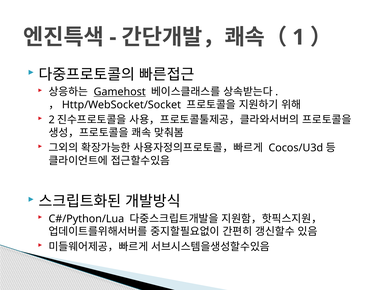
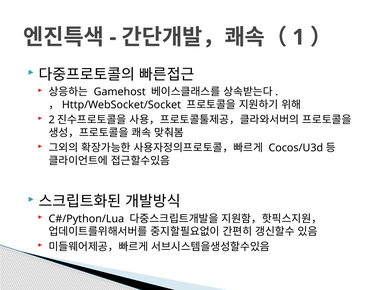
Gamehost underline: present -> none
